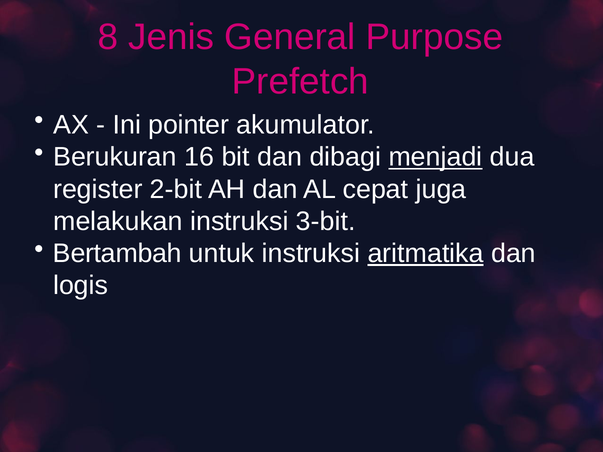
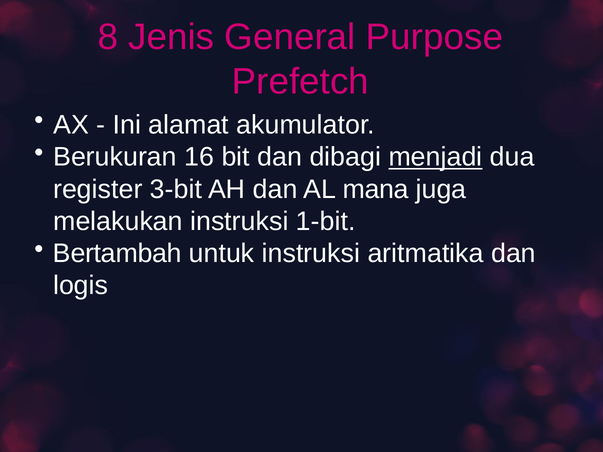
pointer: pointer -> alamat
2-bit: 2-bit -> 3-bit
cepat: cepat -> mana
3-bit: 3-bit -> 1-bit
aritmatika underline: present -> none
